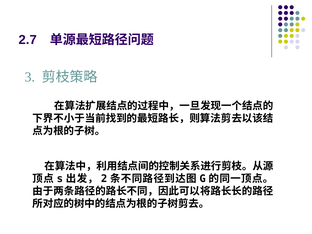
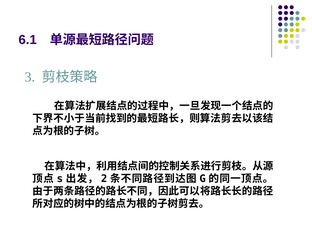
2.7: 2.7 -> 6.1
